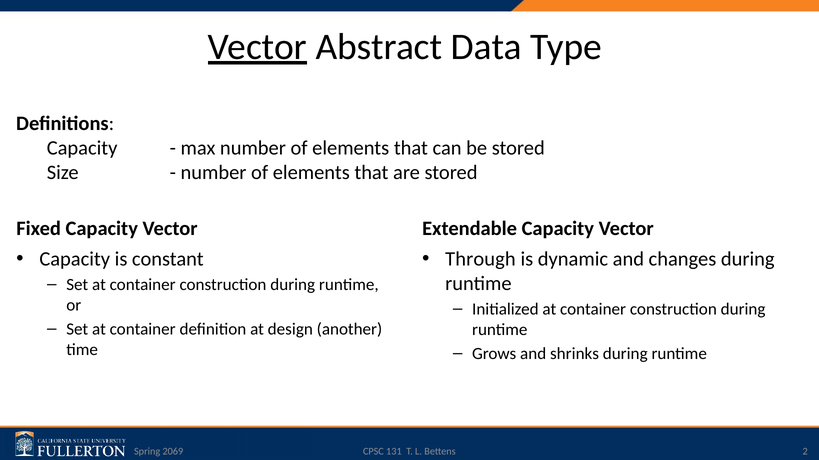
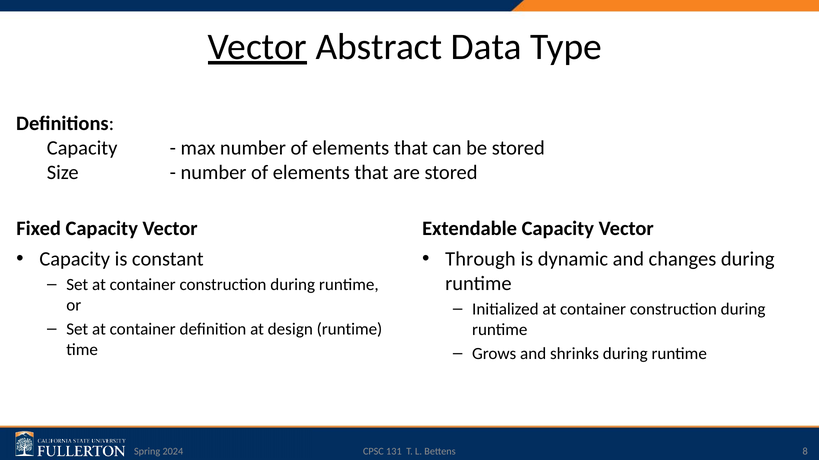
design another: another -> runtime
2: 2 -> 8
2069: 2069 -> 2024
